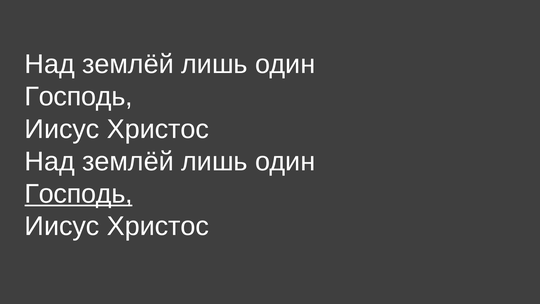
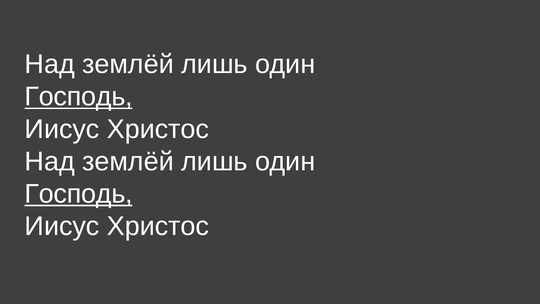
Господь at (79, 97) underline: none -> present
